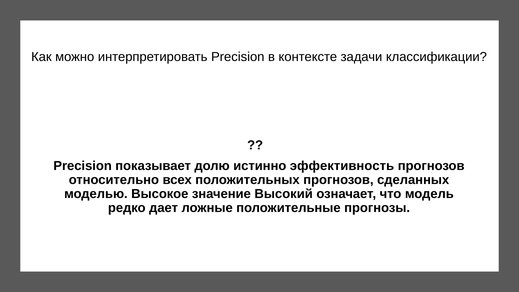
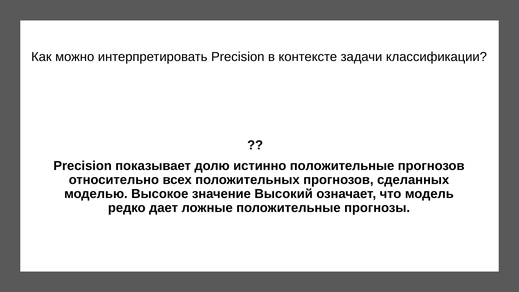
истинно эффективность: эффективность -> положительные
